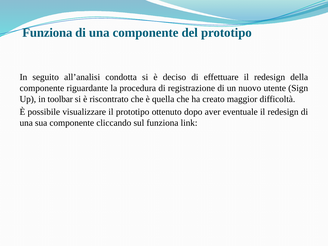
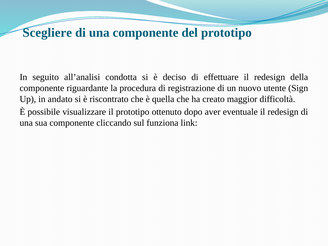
Funziona at (47, 33): Funziona -> Scegliere
toolbar: toolbar -> andato
